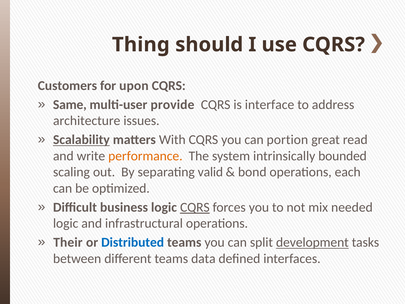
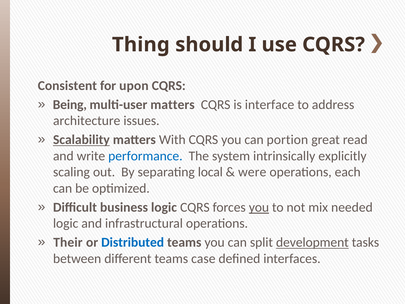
Customers: Customers -> Consistent
Same: Same -> Being
multi-user provide: provide -> matters
performance colour: orange -> blue
bounded: bounded -> explicitly
valid: valid -> local
bond: bond -> were
CQRS at (195, 207) underline: present -> none
you at (259, 207) underline: none -> present
data: data -> case
